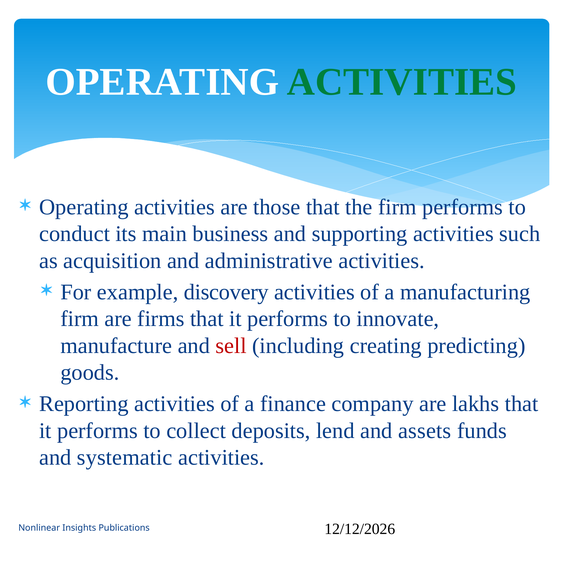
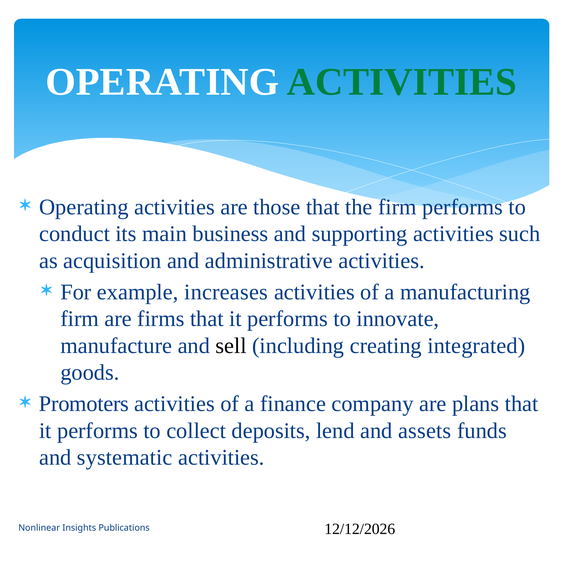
discovery: discovery -> increases
sell colour: red -> black
predicting: predicting -> integrated
Reporting: Reporting -> Promoters
lakhs: lakhs -> plans
